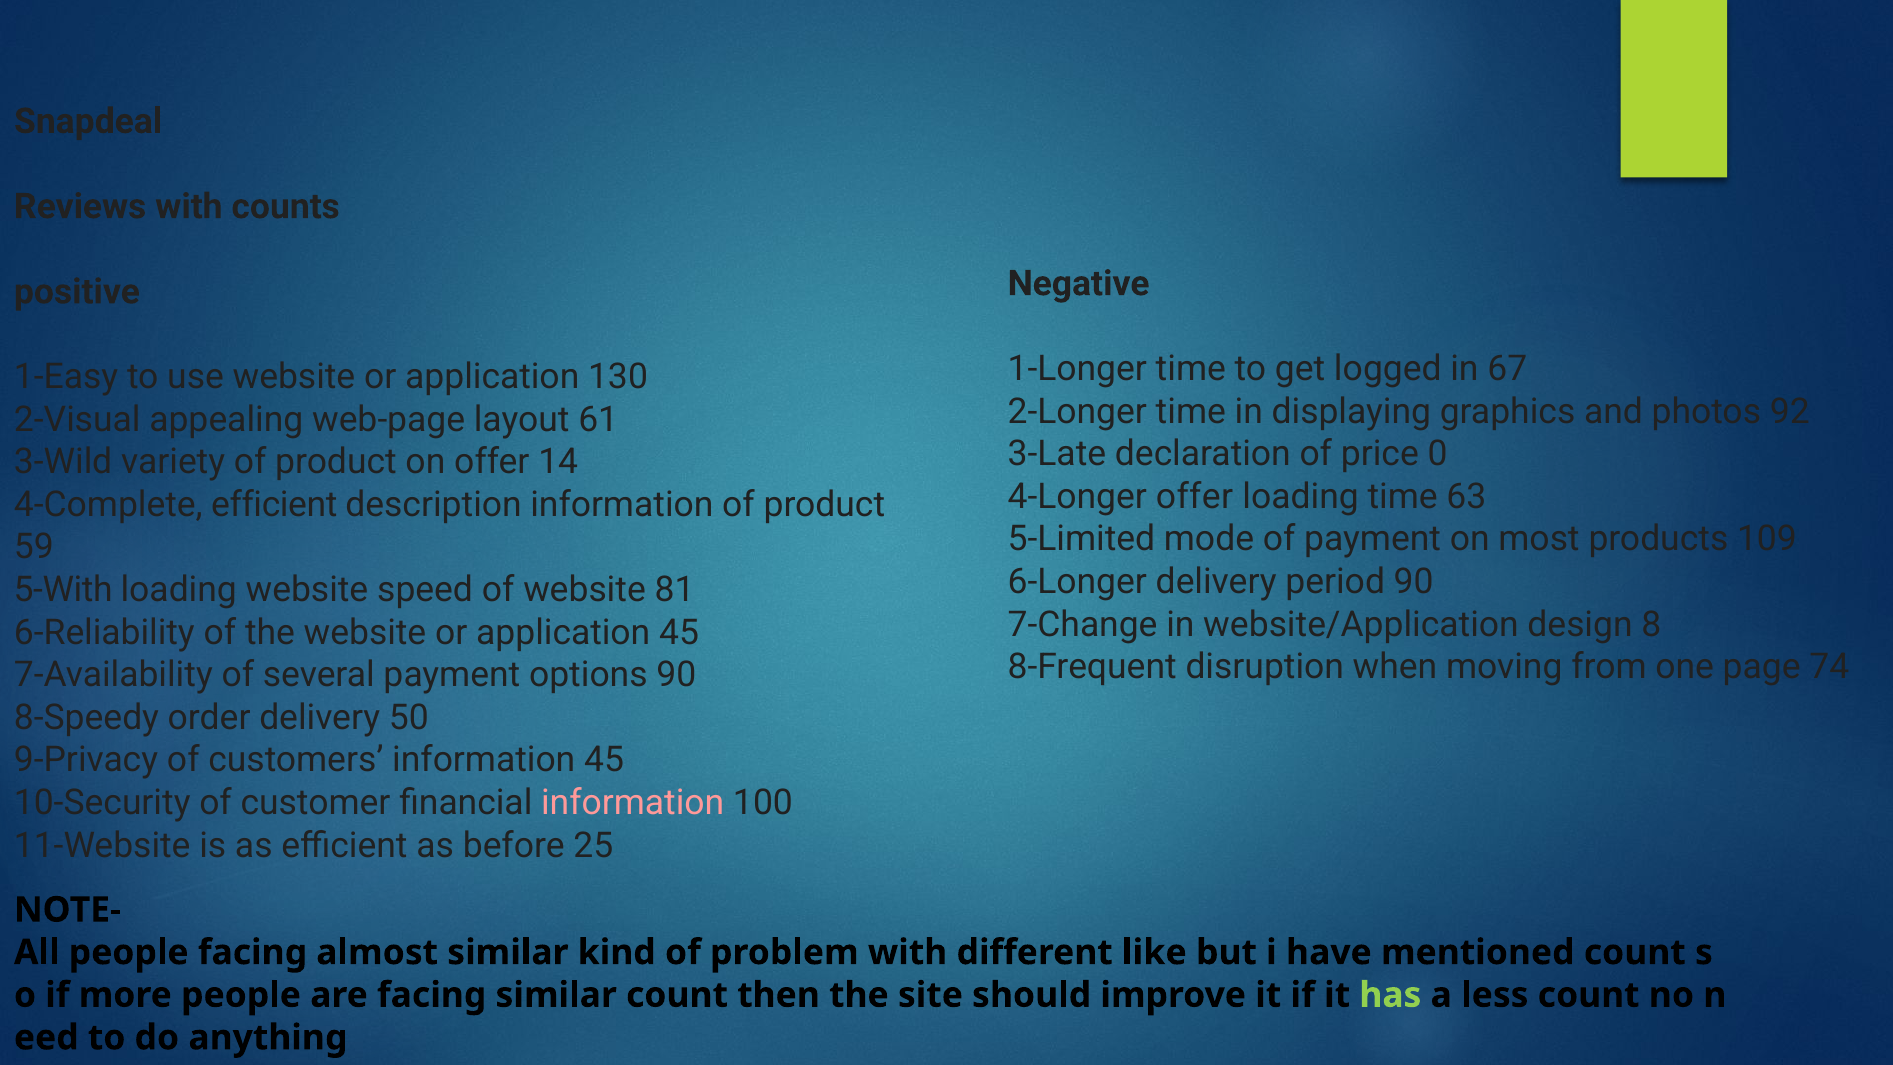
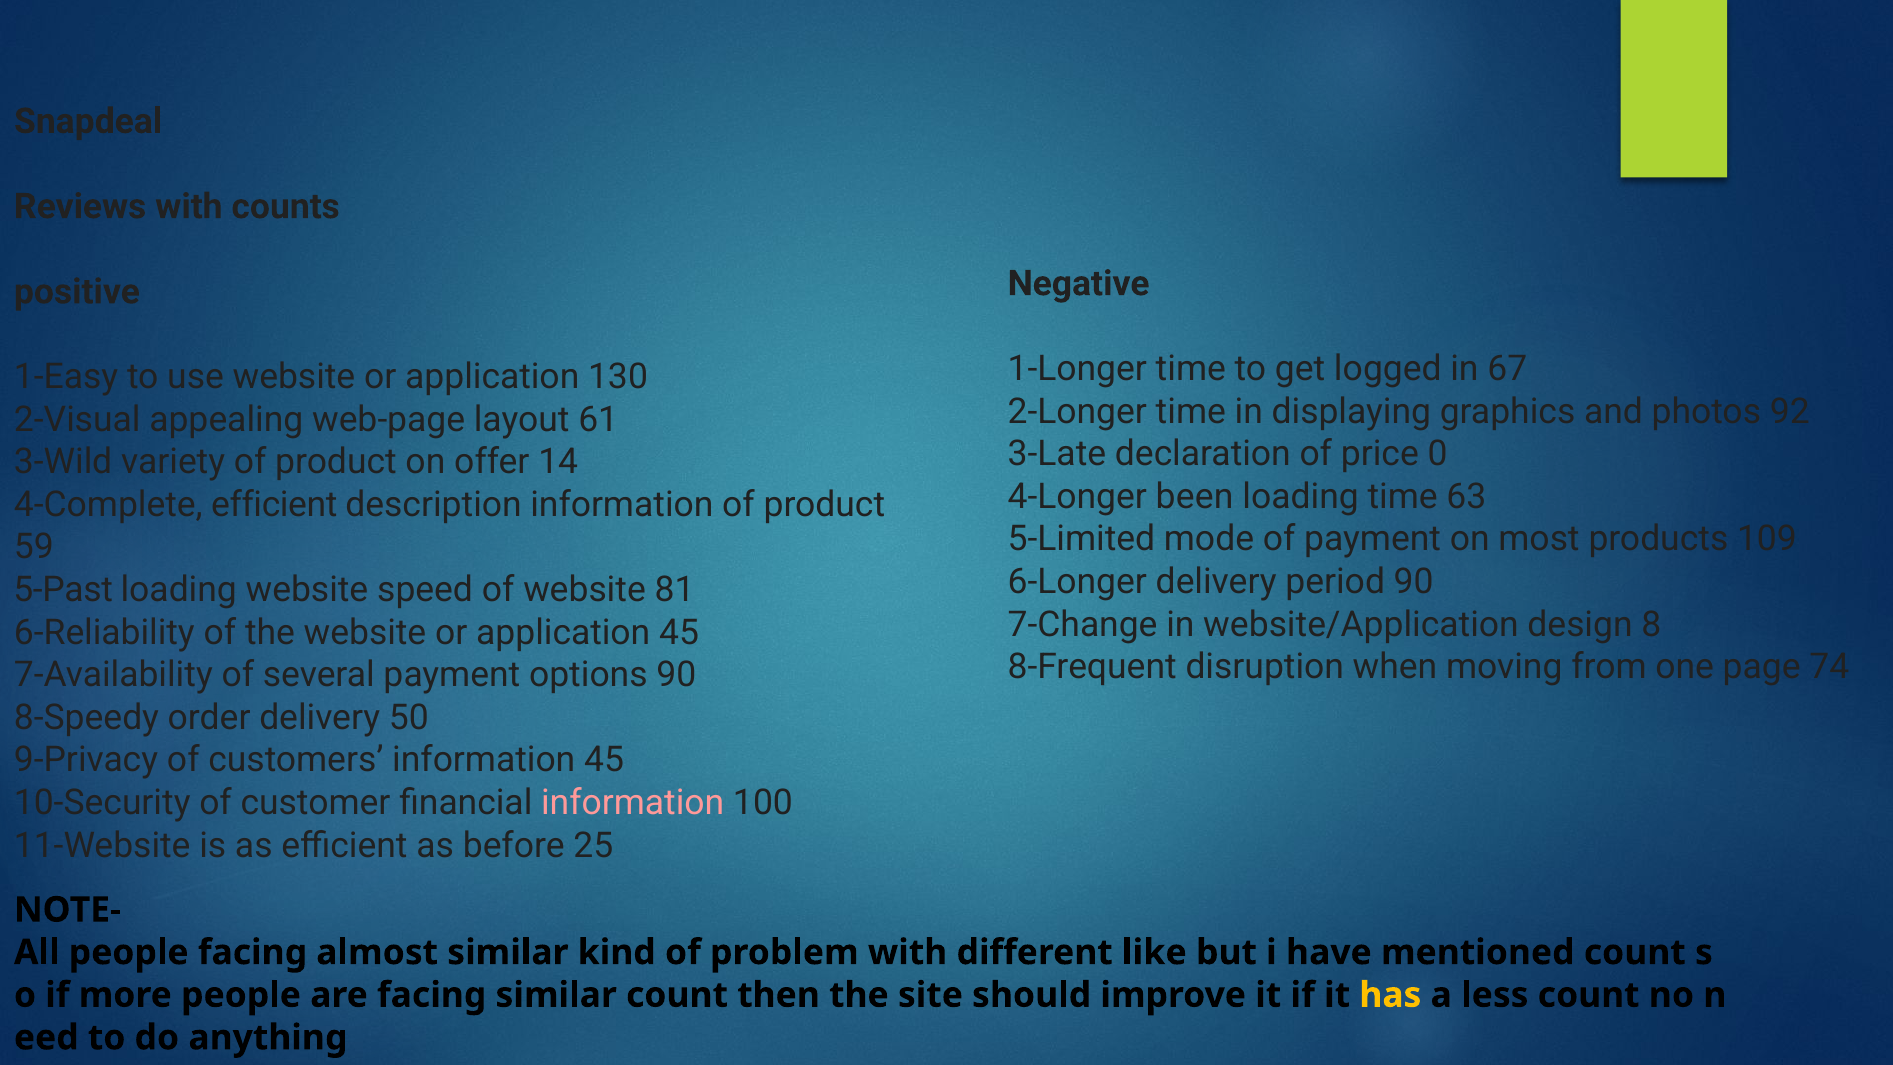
4-Longer offer: offer -> been
5-With: 5-With -> 5-Past
has colour: light green -> yellow
